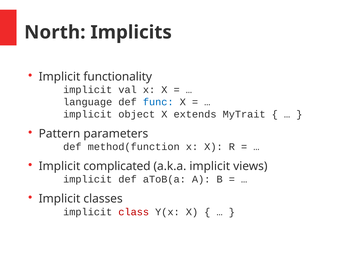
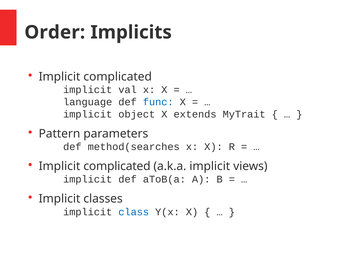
North: North -> Order
functionality at (118, 77): functionality -> complicated
method(function: method(function -> method(searches
class colour: red -> blue
